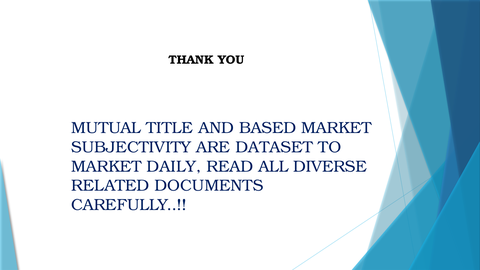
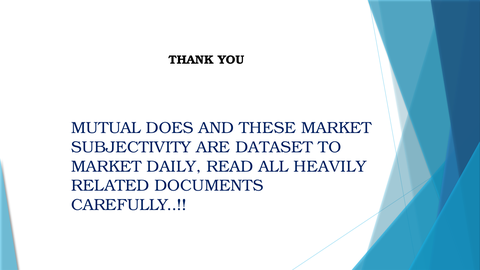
TITLE: TITLE -> DOES
BASED: BASED -> THESE
DIVERSE: DIVERSE -> HEAVILY
